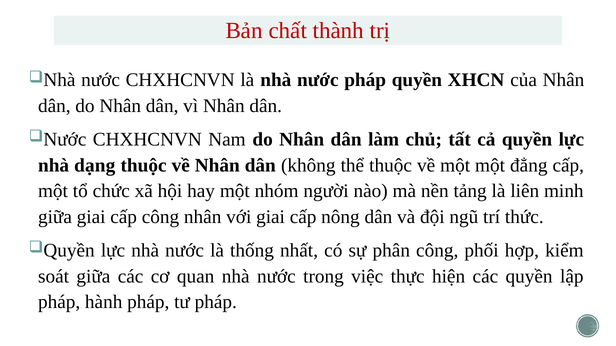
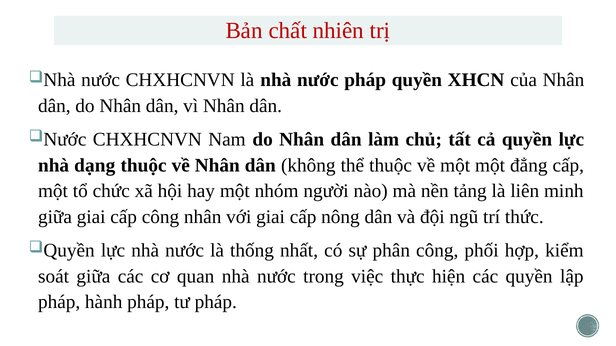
thành: thành -> nhiên
